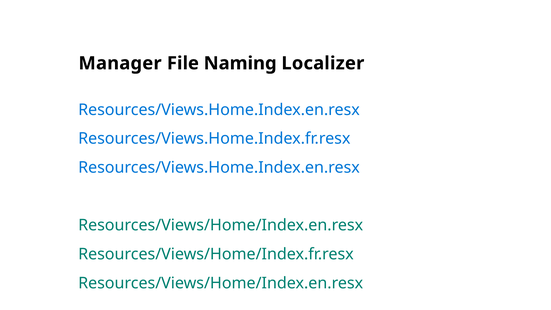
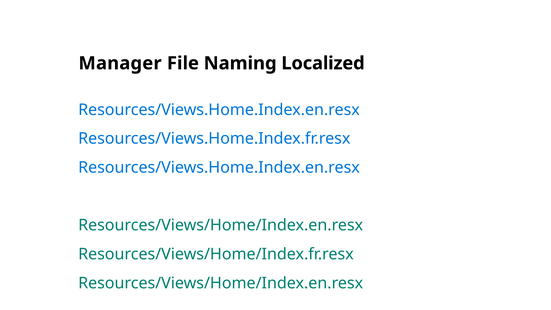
Localizer: Localizer -> Localized
